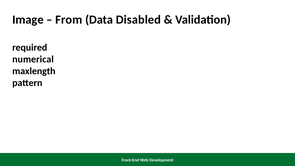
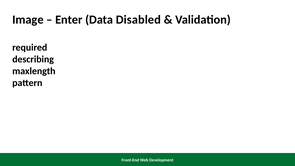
From: From -> Enter
numerical: numerical -> describing
